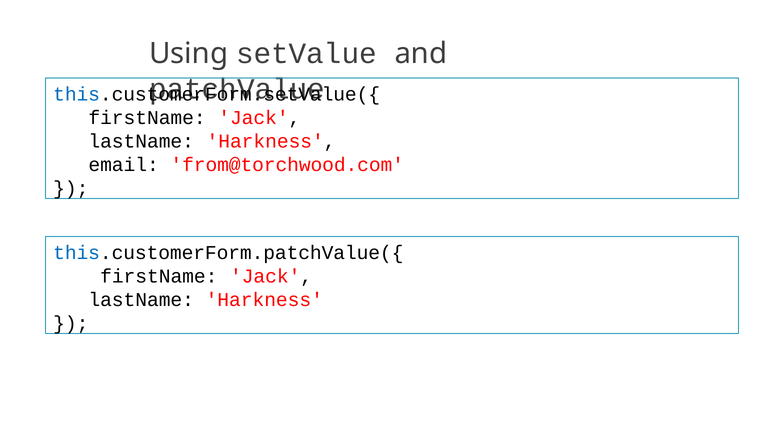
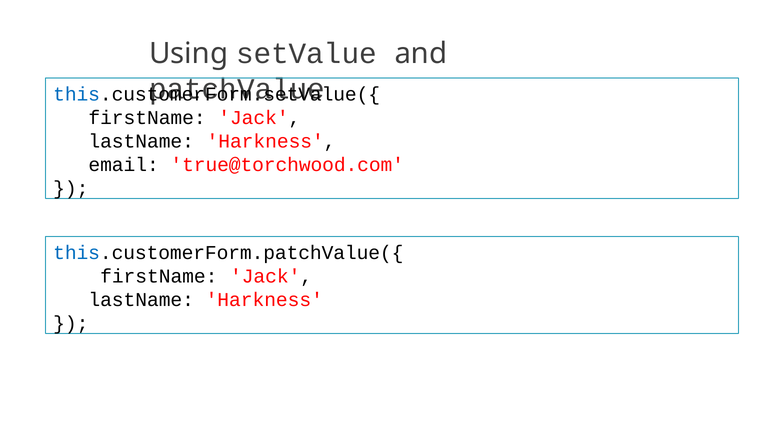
from@torchwood.com: from@torchwood.com -> true@torchwood.com
